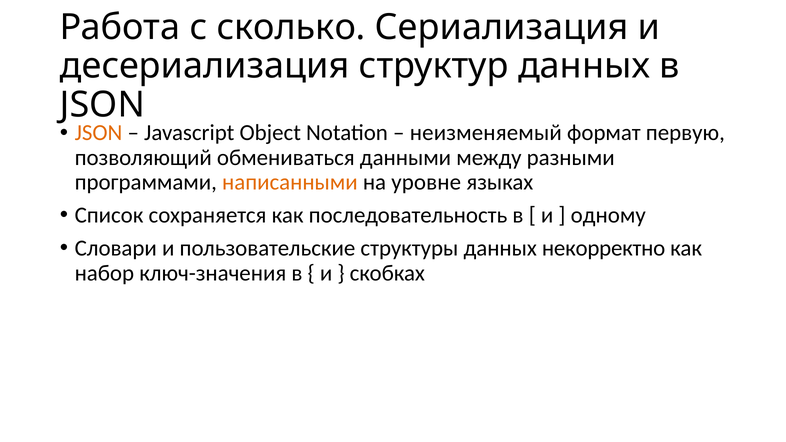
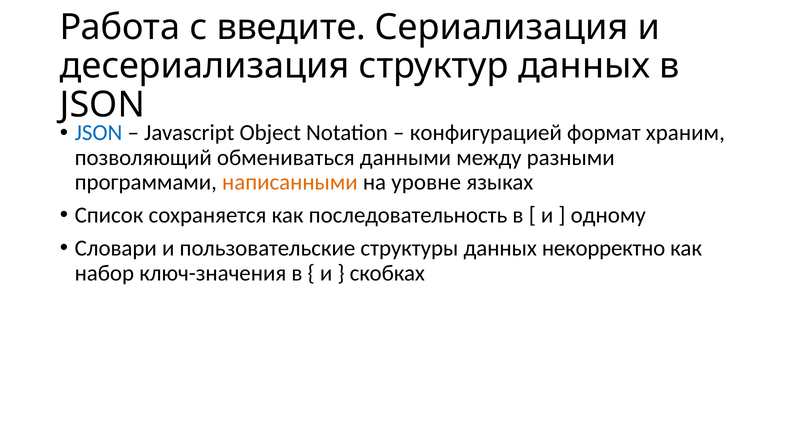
сколько: сколько -> введите
JSON at (99, 133) colour: orange -> blue
неизменяемый: неизменяемый -> конфигурацией
первую: первую -> храним
